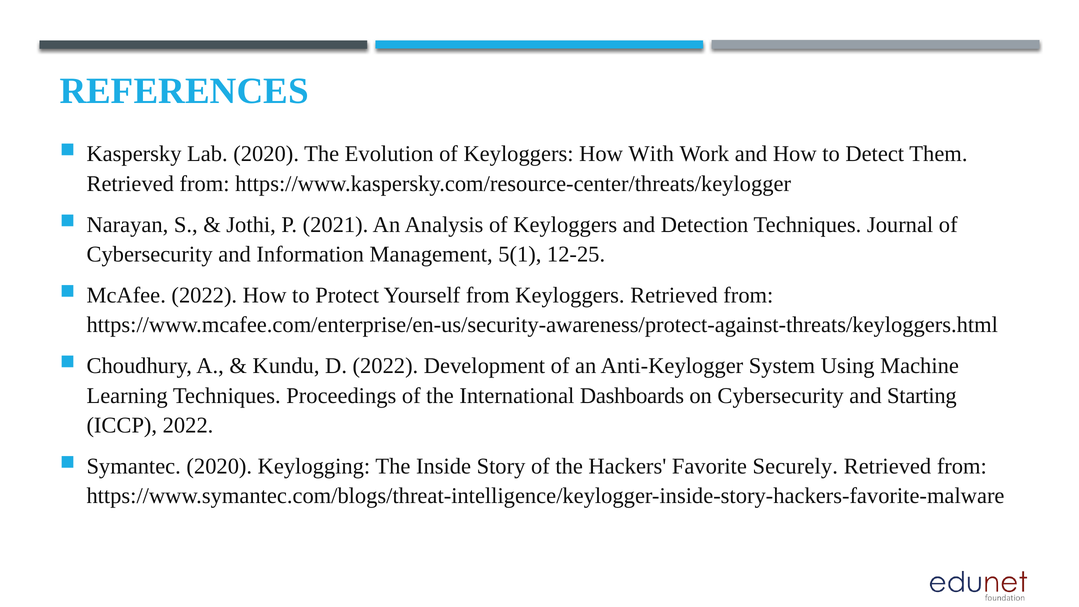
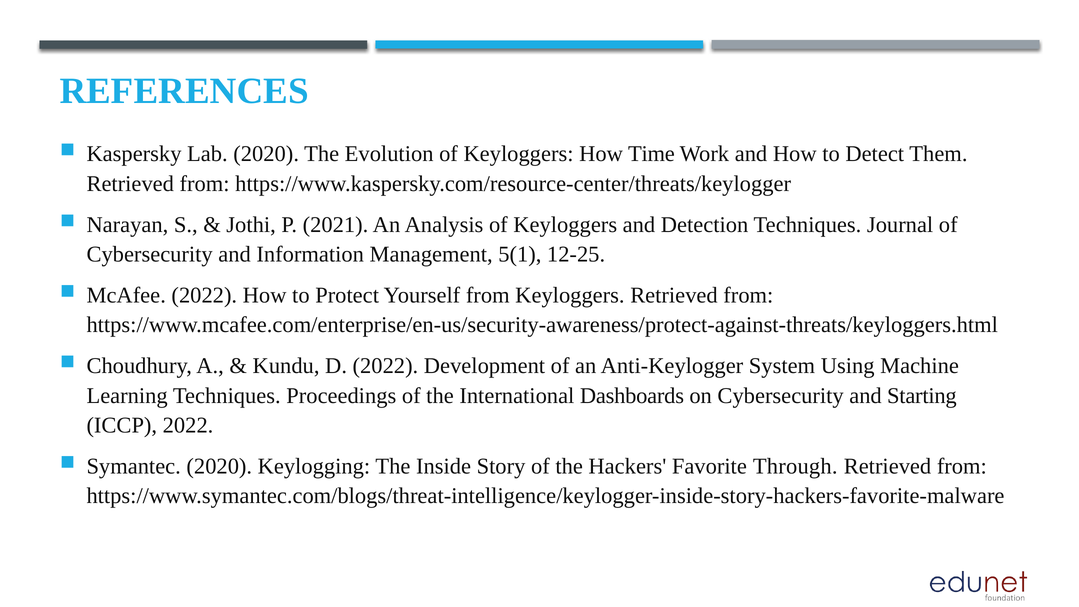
With: With -> Time
Securely: Securely -> Through
